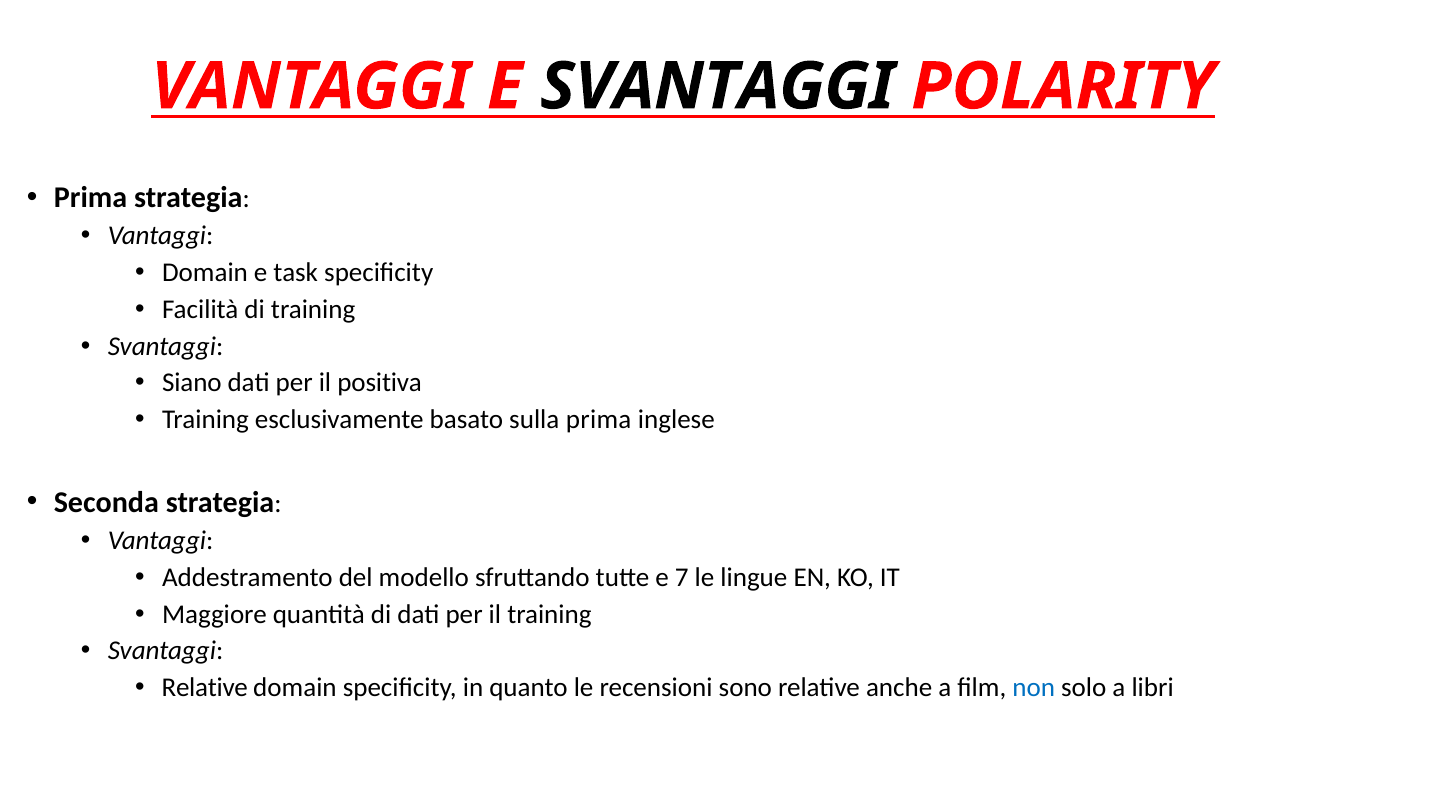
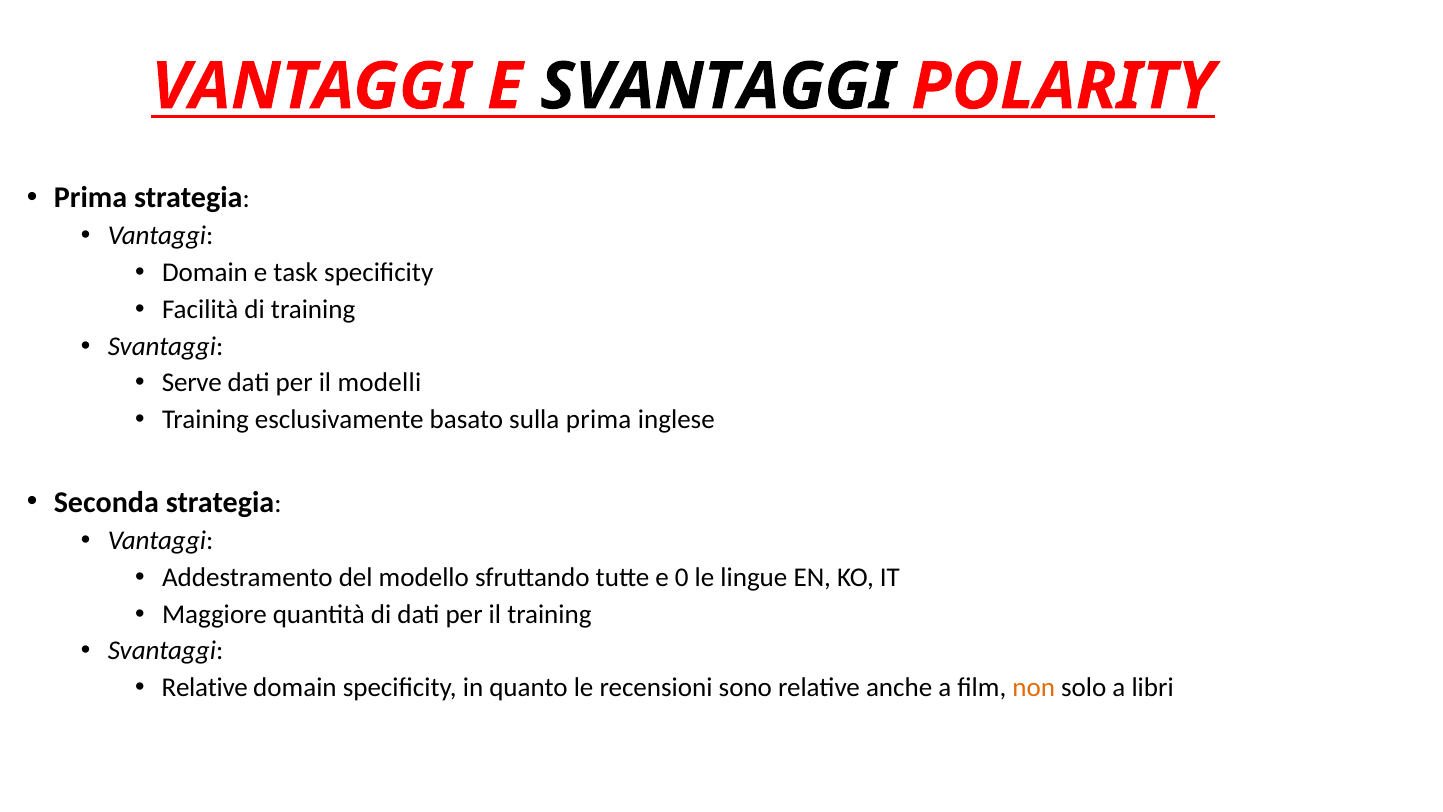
Siano: Siano -> Serve
positiva: positiva -> modelli
7: 7 -> 0
non colour: blue -> orange
